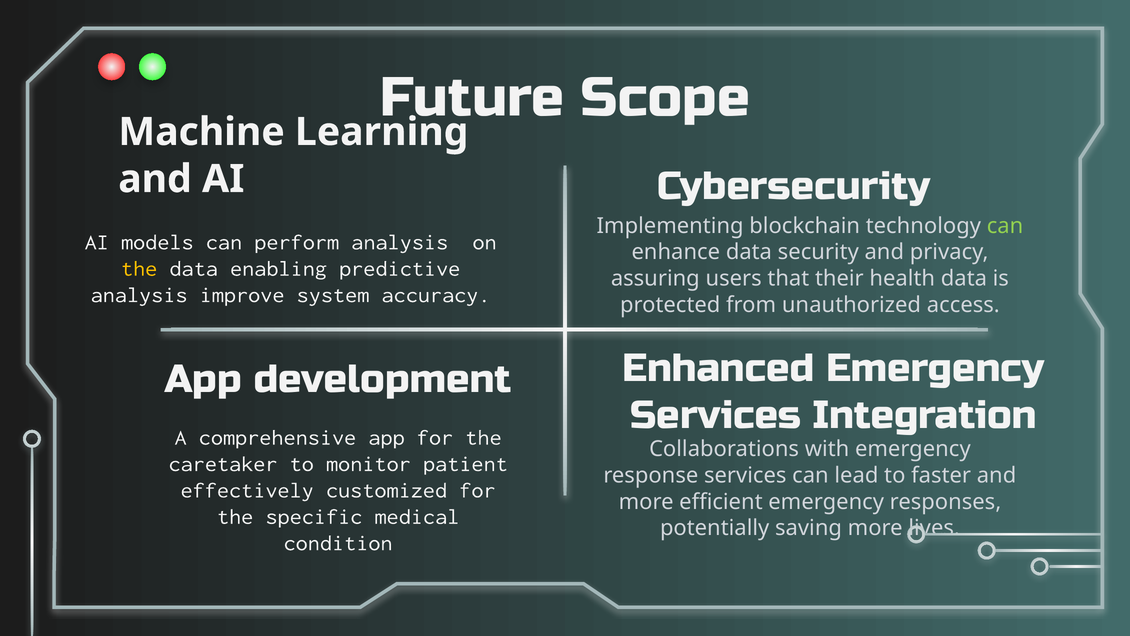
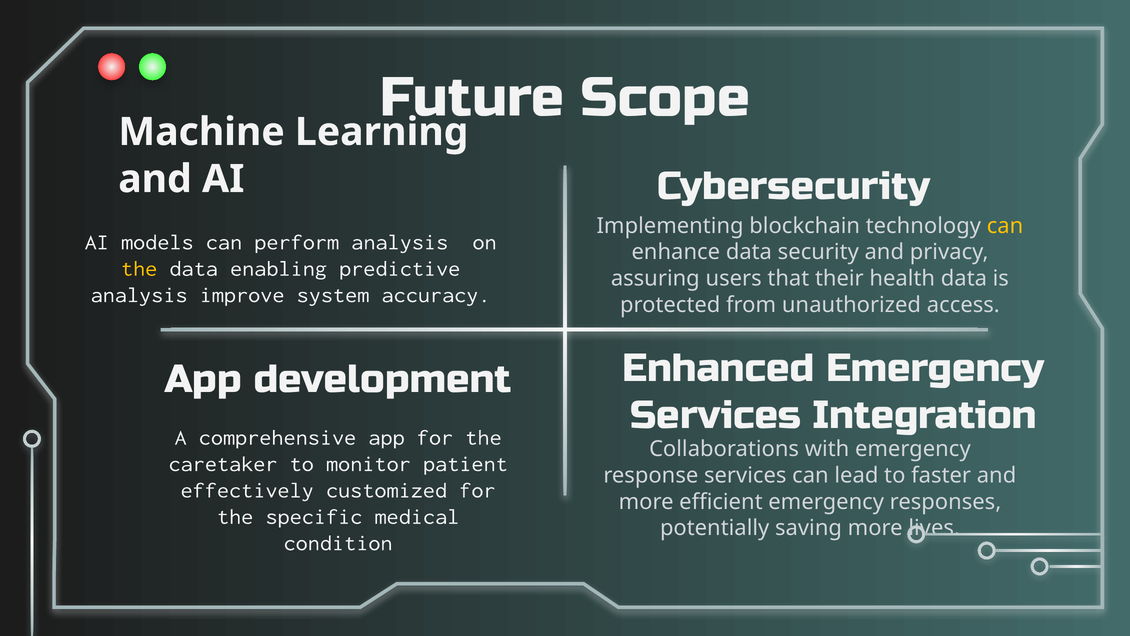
can at (1005, 226) colour: light green -> yellow
